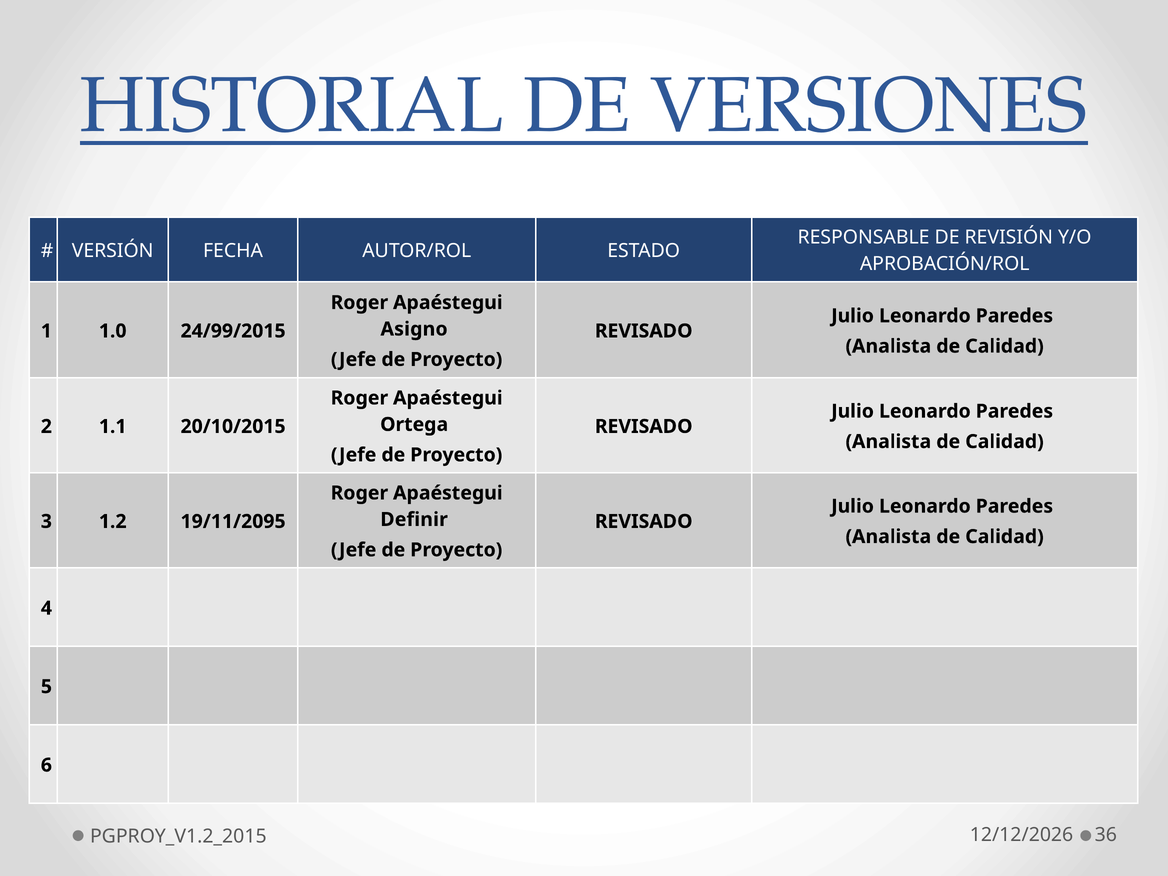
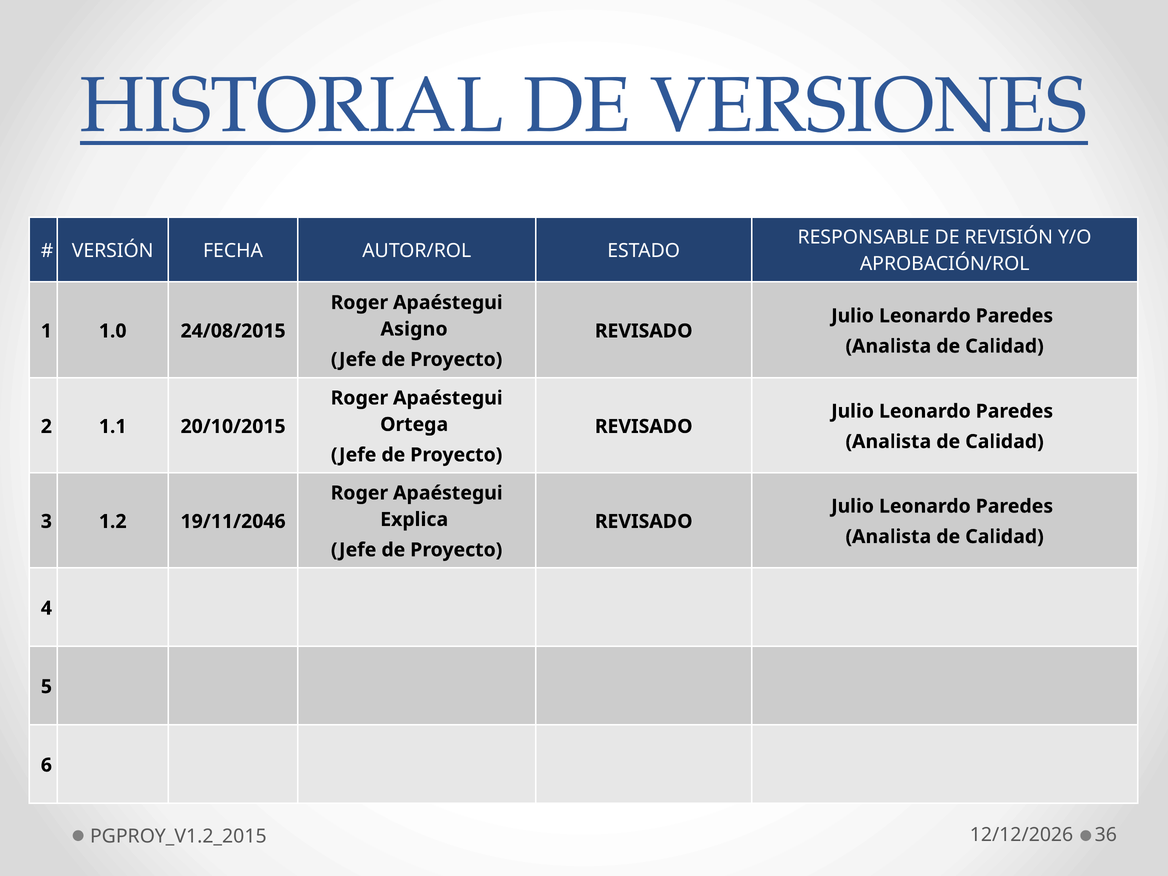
24/99/2015: 24/99/2015 -> 24/08/2015
Definir: Definir -> Explica
19/11/2095: 19/11/2095 -> 19/11/2046
